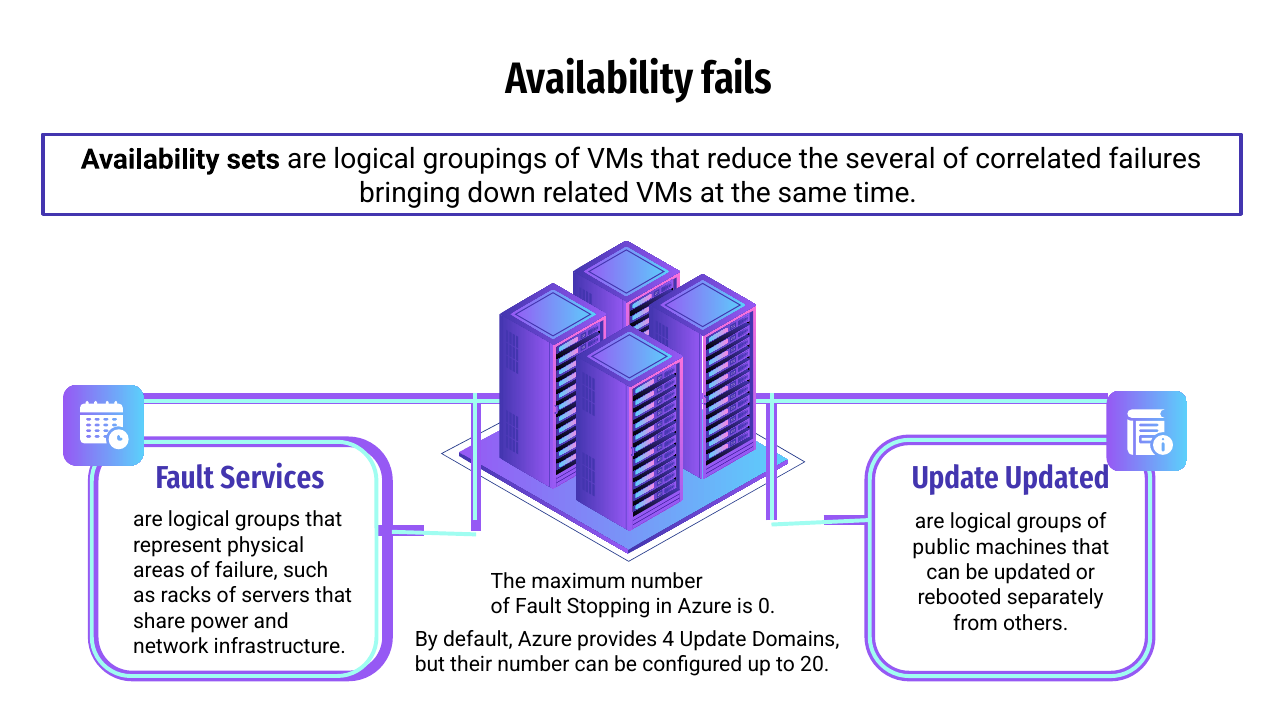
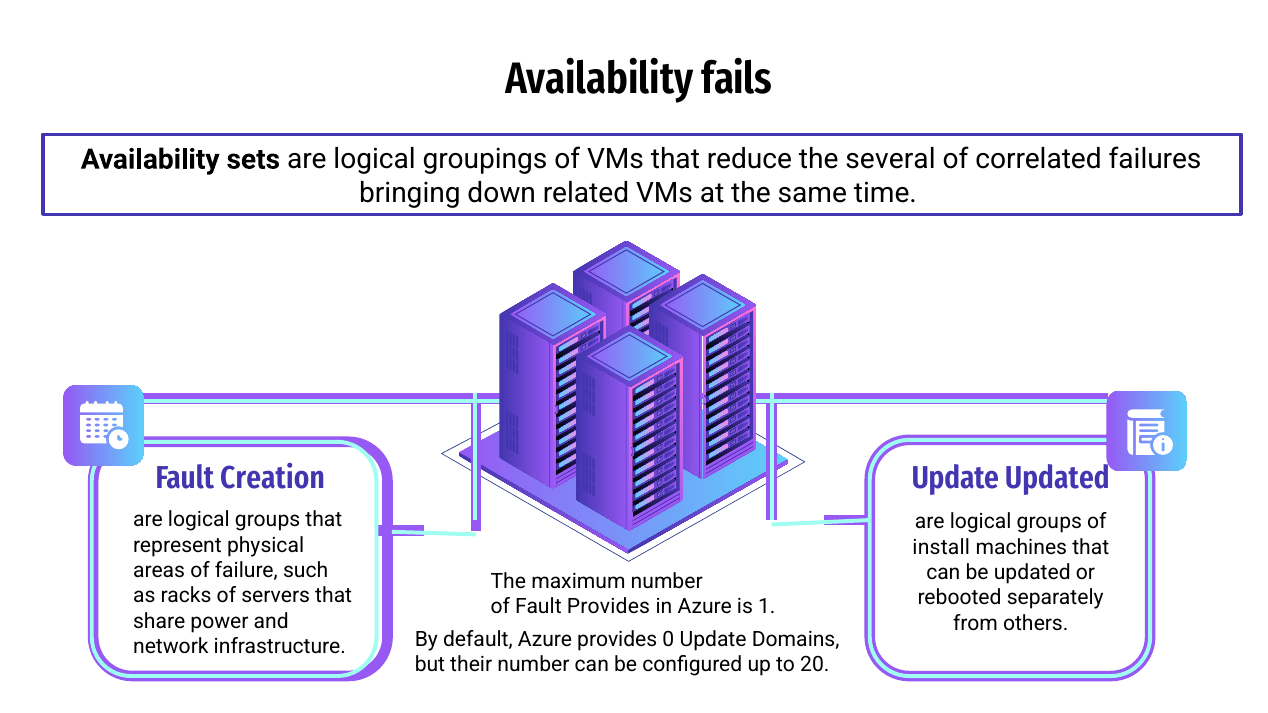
Services: Services -> Creation
public: public -> install
Fault Stopping: Stopping -> Provides
0: 0 -> 1
4: 4 -> 0
